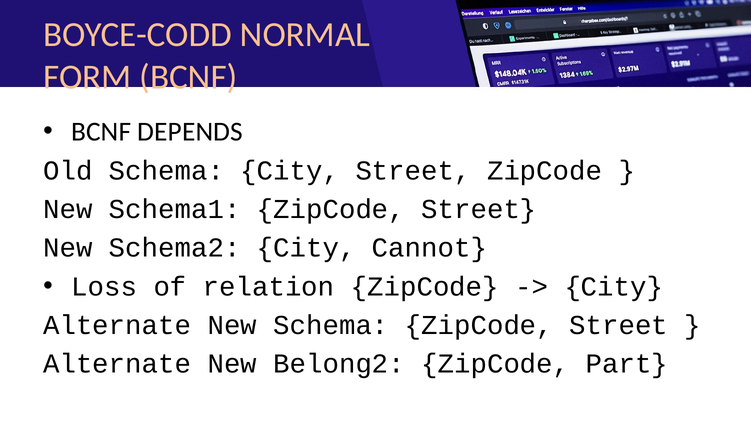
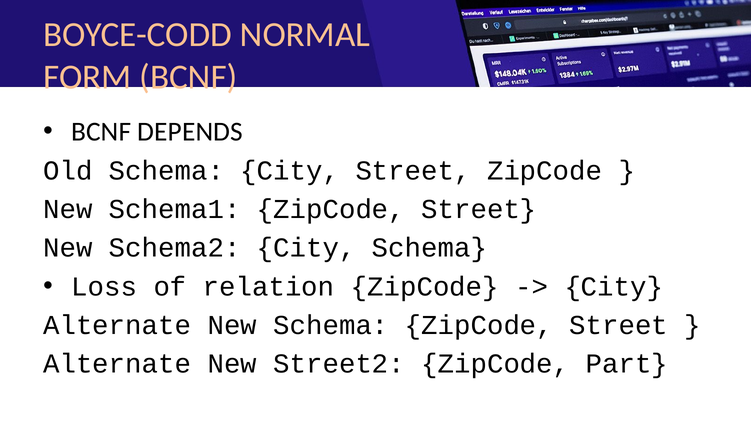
City Cannot: Cannot -> Schema
Belong2: Belong2 -> Street2
